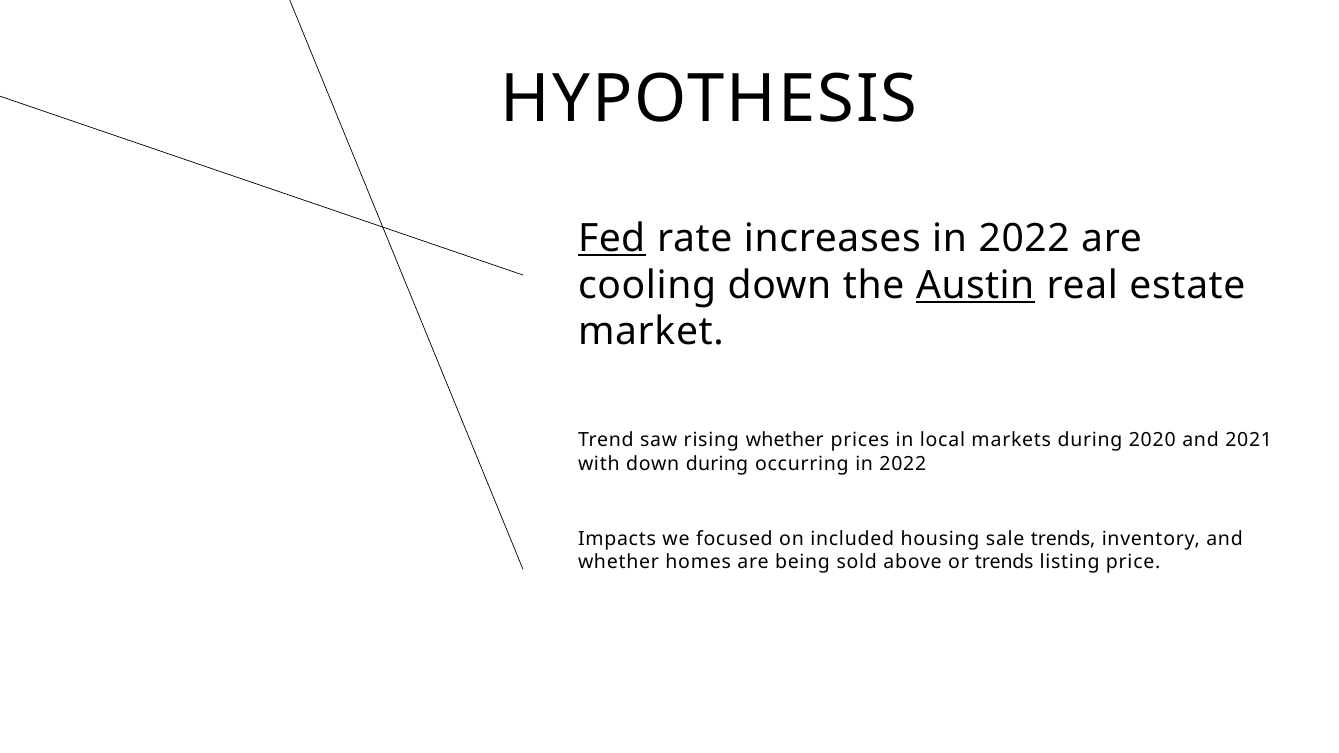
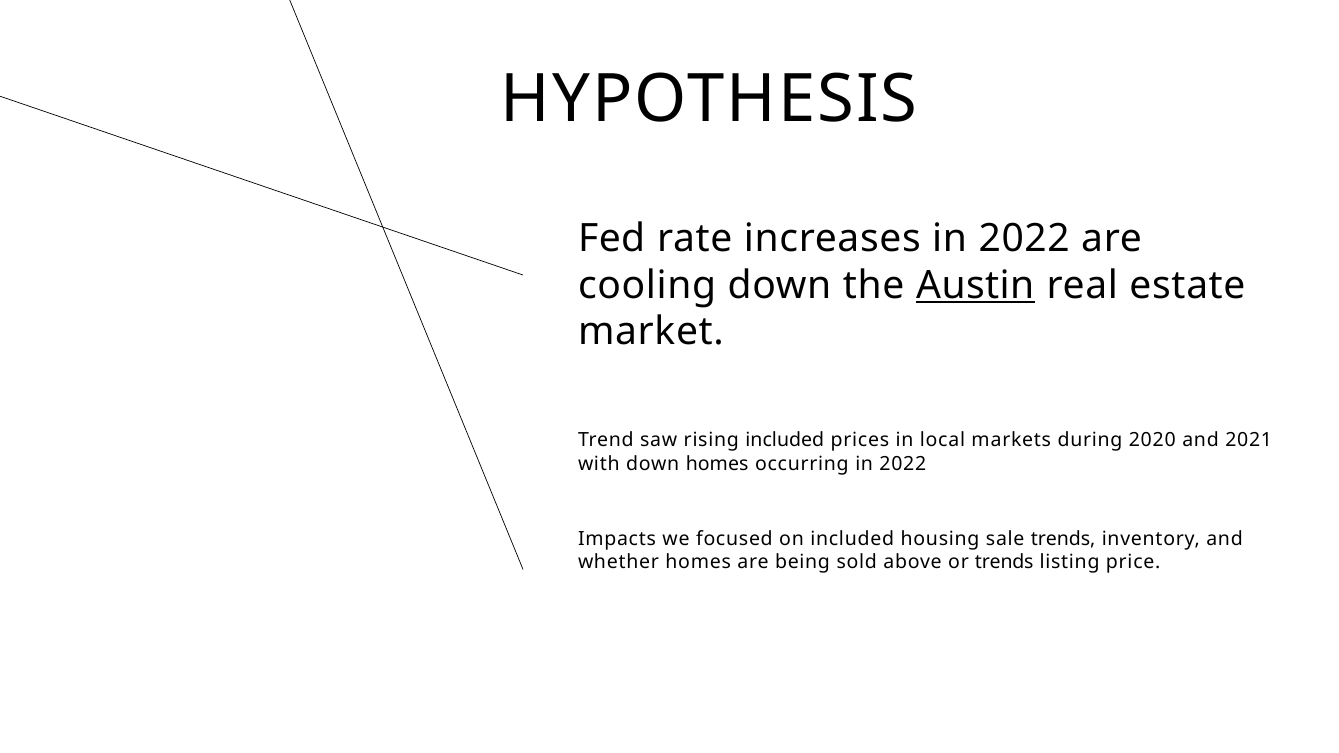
Fed underline: present -> none
rising whether: whether -> included
down during: during -> homes
